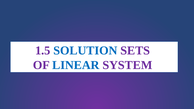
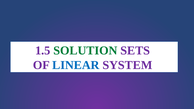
SOLUTION colour: blue -> green
